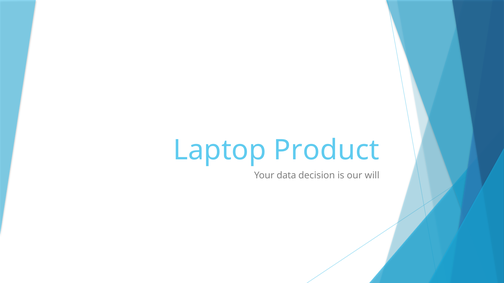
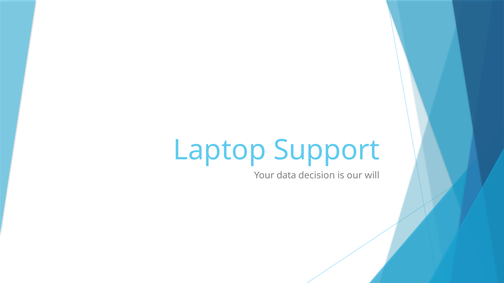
Product: Product -> Support
